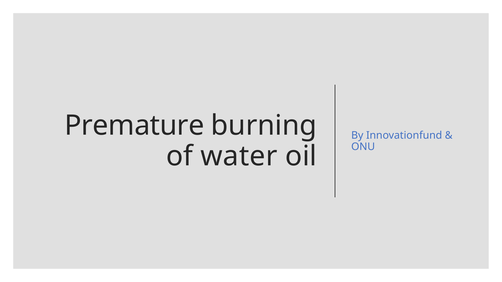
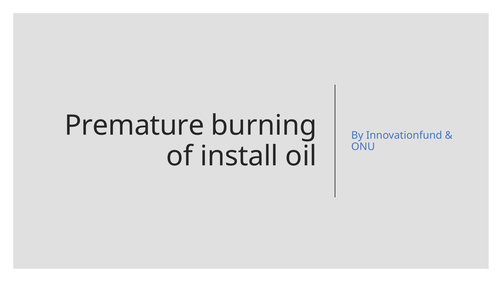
water: water -> install
